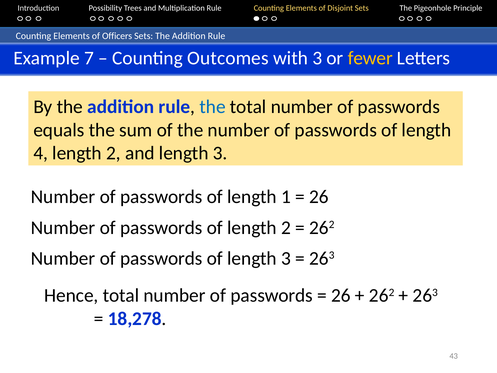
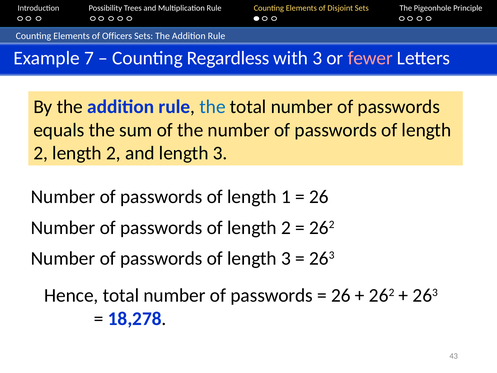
Outcomes: Outcomes -> Regardless
fewer colour: yellow -> pink
4 at (41, 153): 4 -> 2
